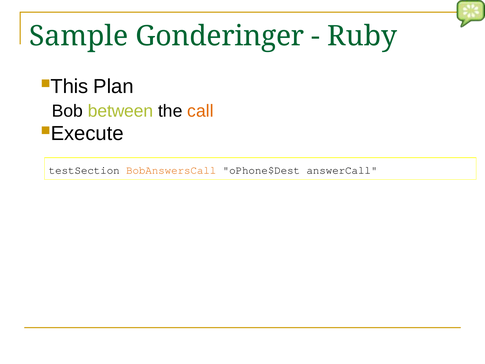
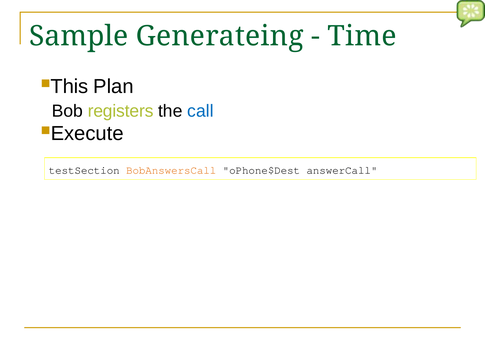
Gonderinger: Gonderinger -> Generateing
Ruby: Ruby -> Time
between: between -> registers
call colour: orange -> blue
